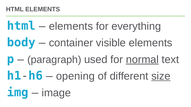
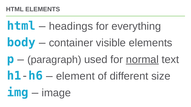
elements at (71, 26): elements -> headings
opening: opening -> element
size underline: present -> none
